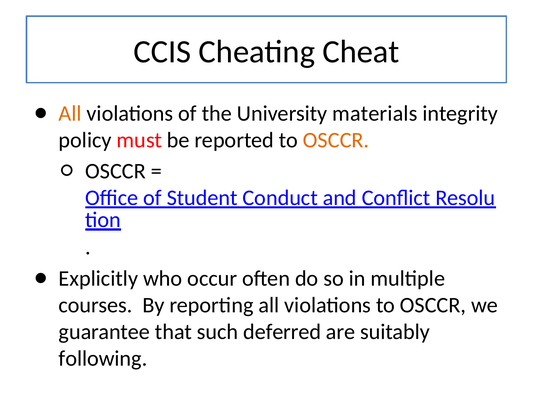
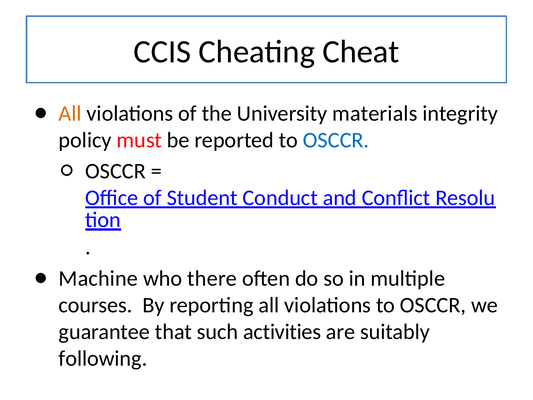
OSCCR at (336, 140) colour: orange -> blue
Explicitly: Explicitly -> Machine
occur: occur -> there
deferred: deferred -> activities
